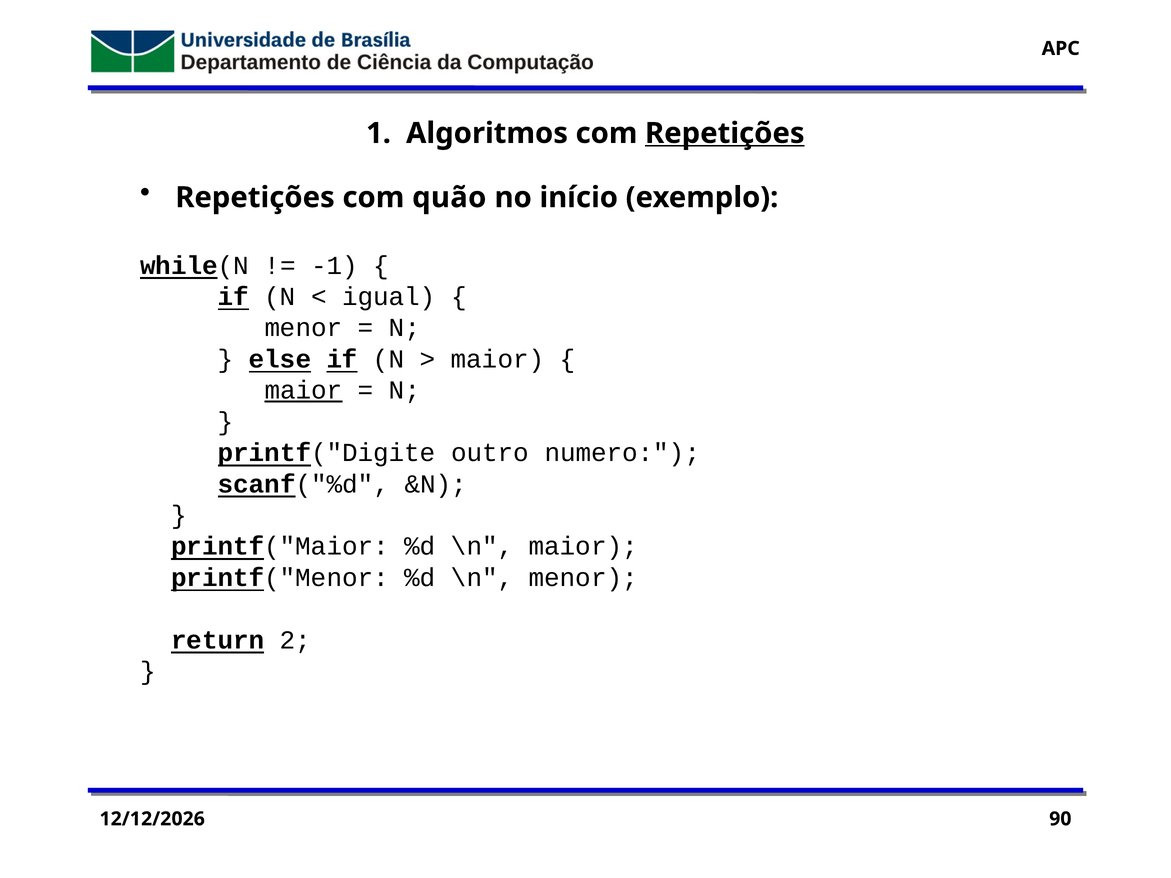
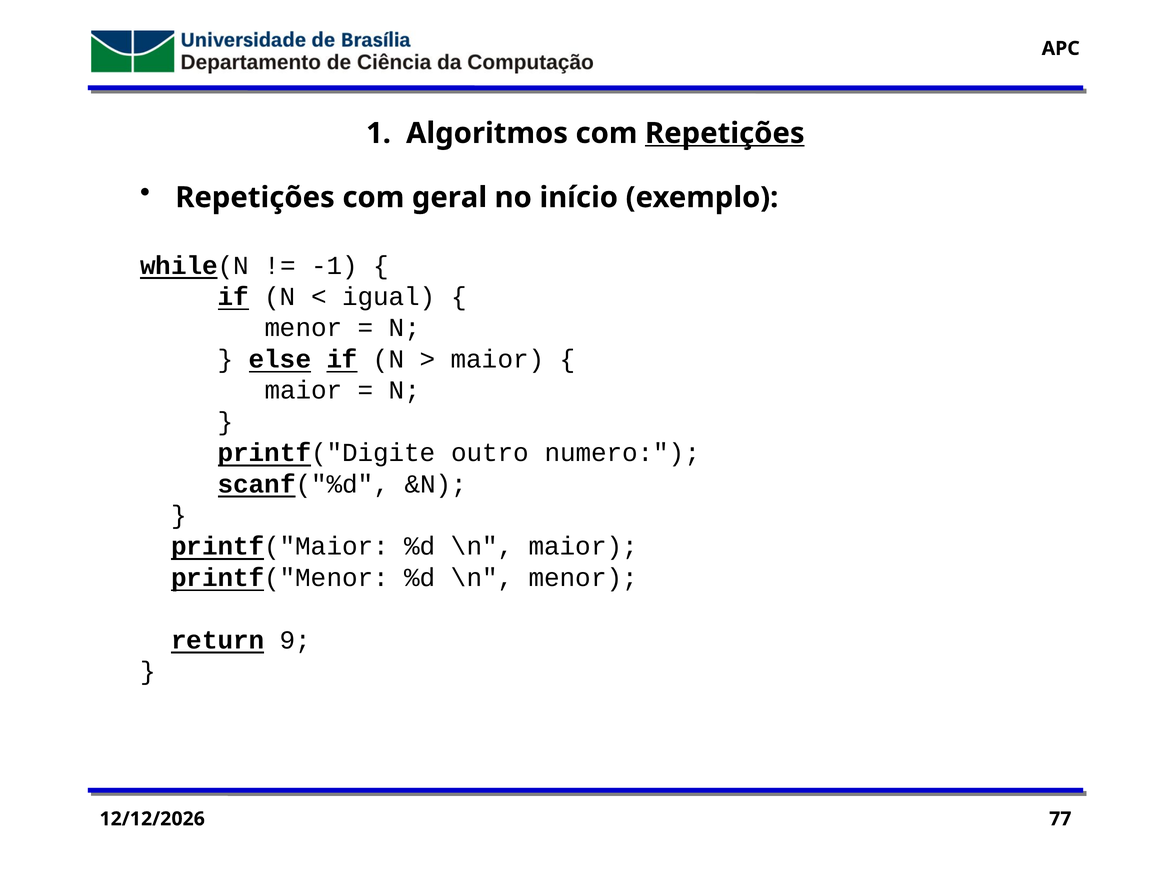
quão: quão -> geral
maior at (303, 390) underline: present -> none
2: 2 -> 9
90: 90 -> 77
